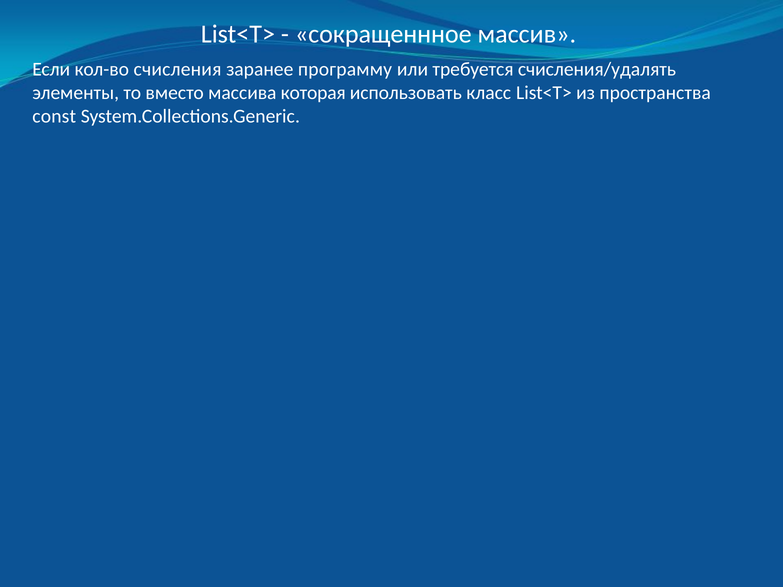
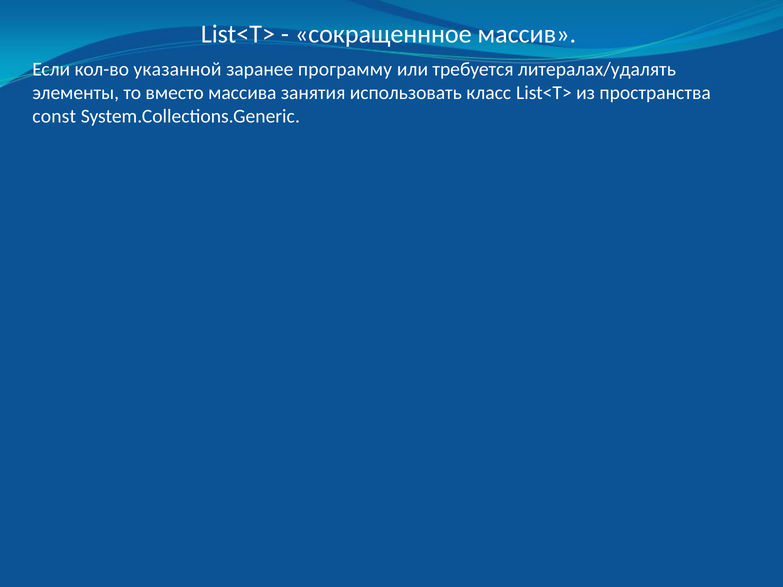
счисления: счисления -> указанной
счисления/удалять: счисления/удалять -> литералах/удалять
которая: которая -> занятия
